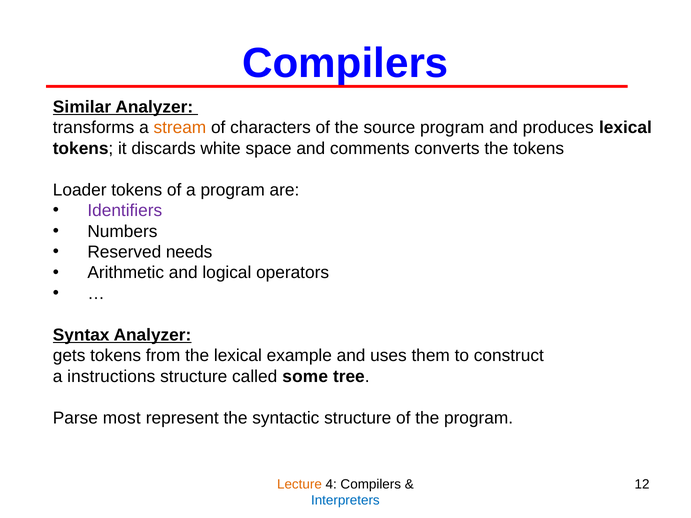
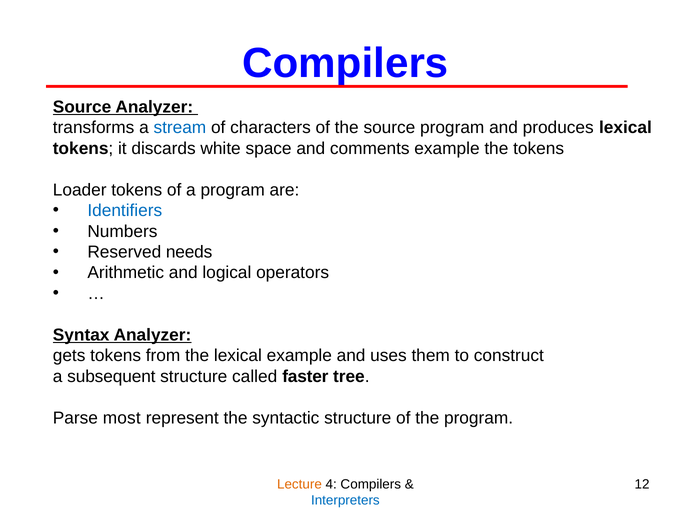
Similar at (82, 107): Similar -> Source
stream colour: orange -> blue
comments converts: converts -> example
Identifiers colour: purple -> blue
instructions: instructions -> subsequent
some: some -> faster
